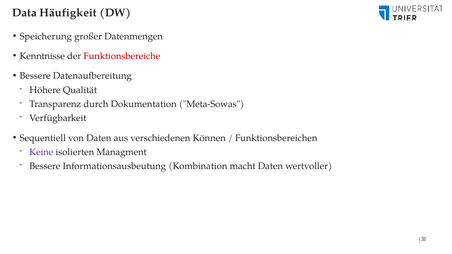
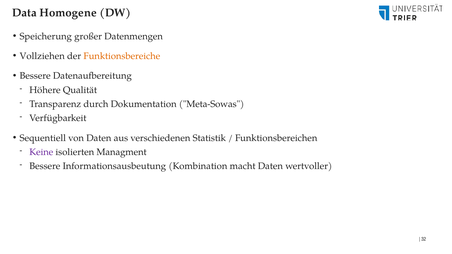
Häufigkeit: Häufigkeit -> Homogene
Kenntnisse: Kenntnisse -> Vollziehen
Funktionsbereiche colour: red -> orange
Können: Können -> Statistik
